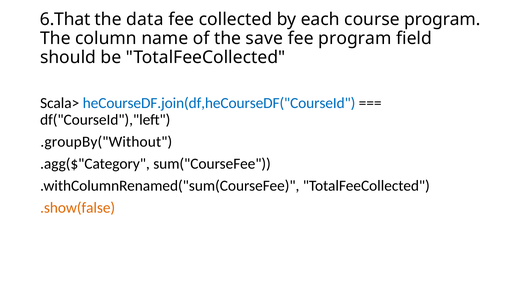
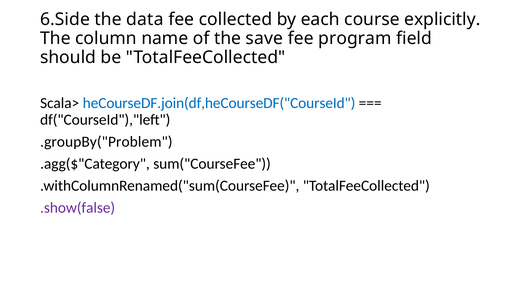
6.That: 6.That -> 6.Side
course program: program -> explicitly
.groupBy("Without: .groupBy("Without -> .groupBy("Problem
.show(false colour: orange -> purple
